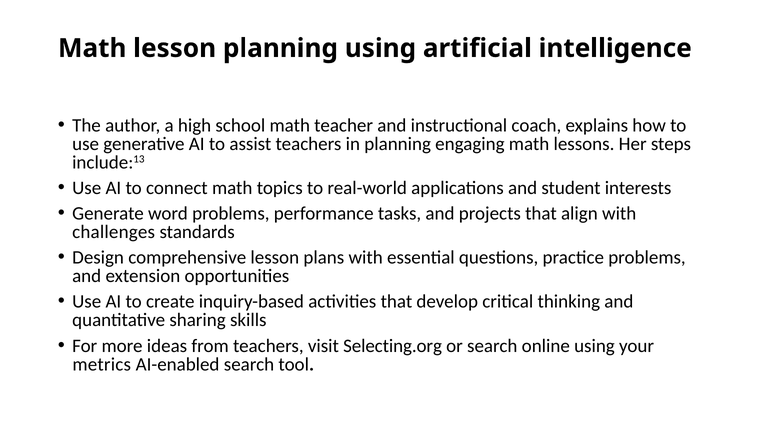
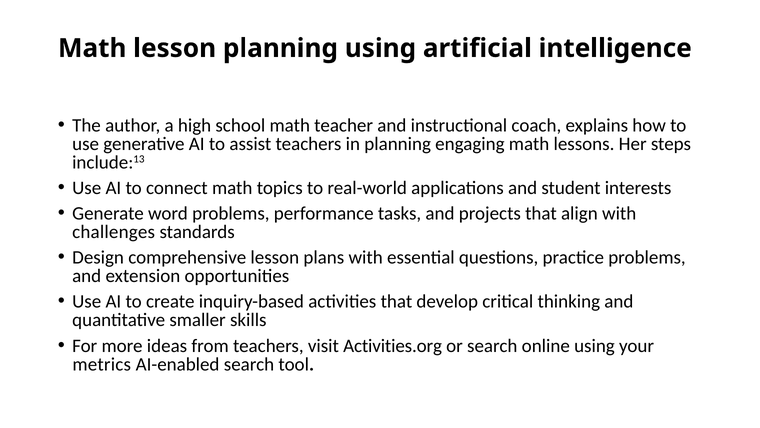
sharing: sharing -> smaller
Selecting.org: Selecting.org -> Activities.org
